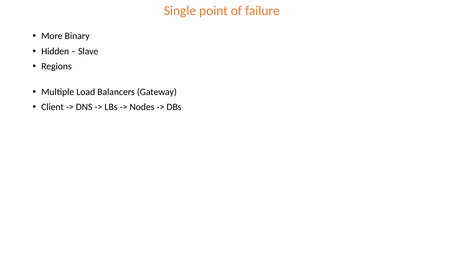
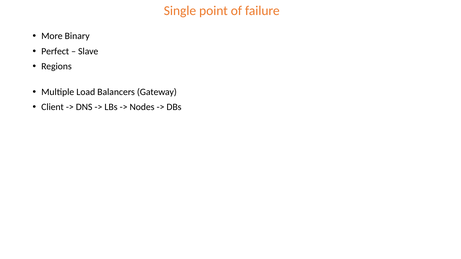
Hidden: Hidden -> Perfect
